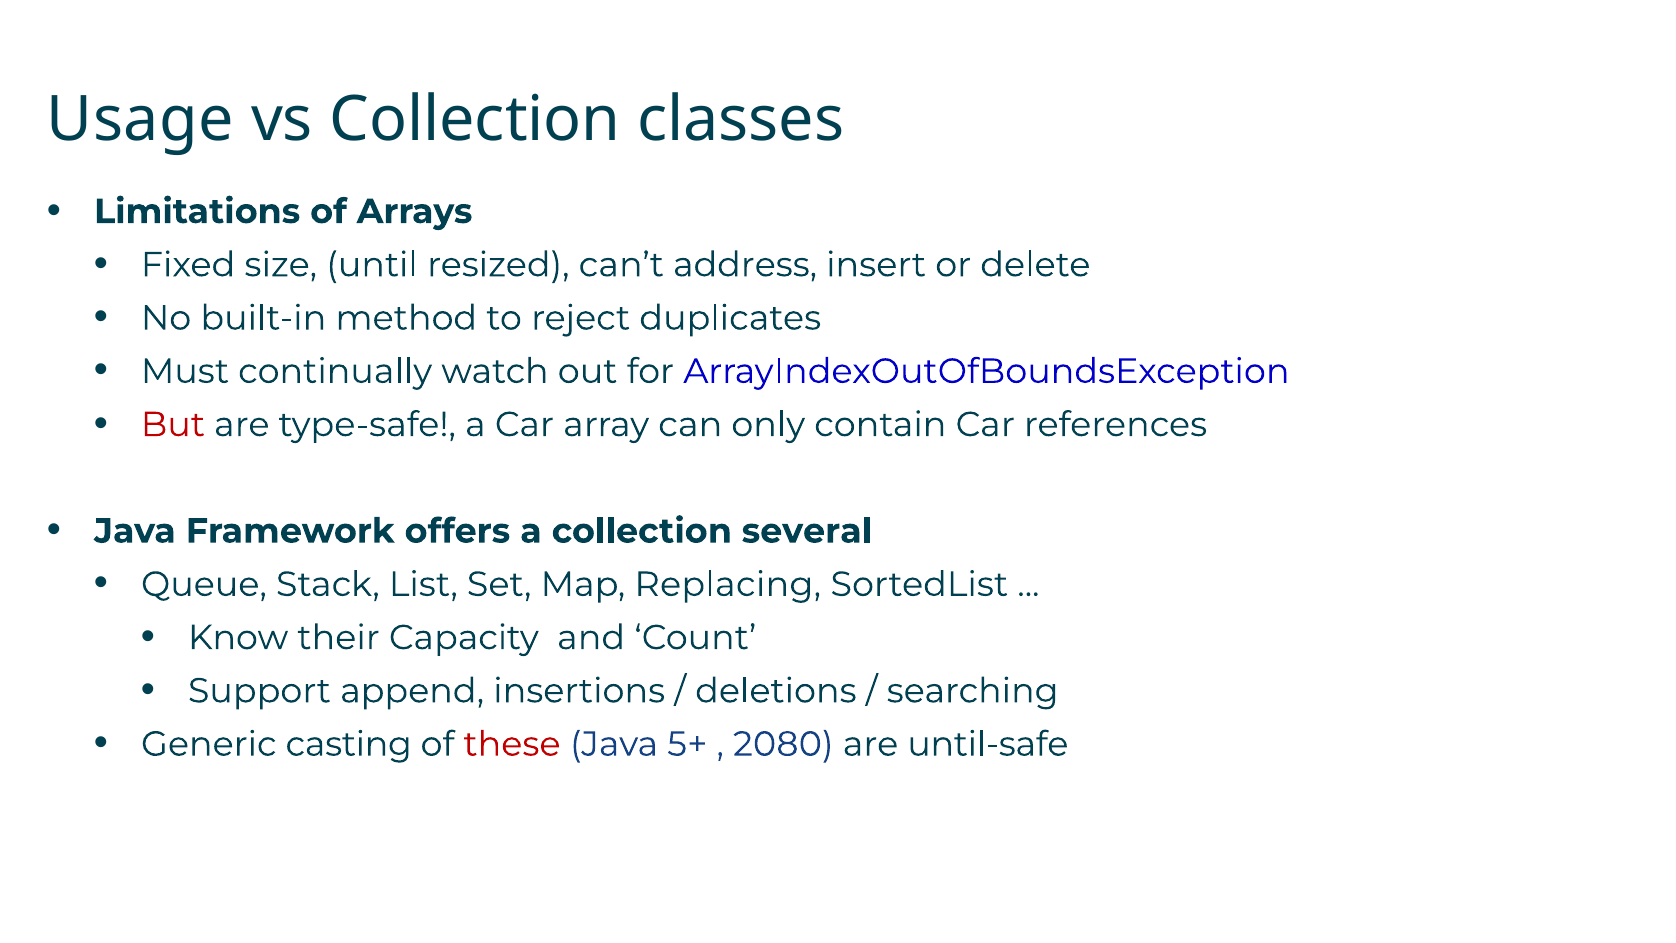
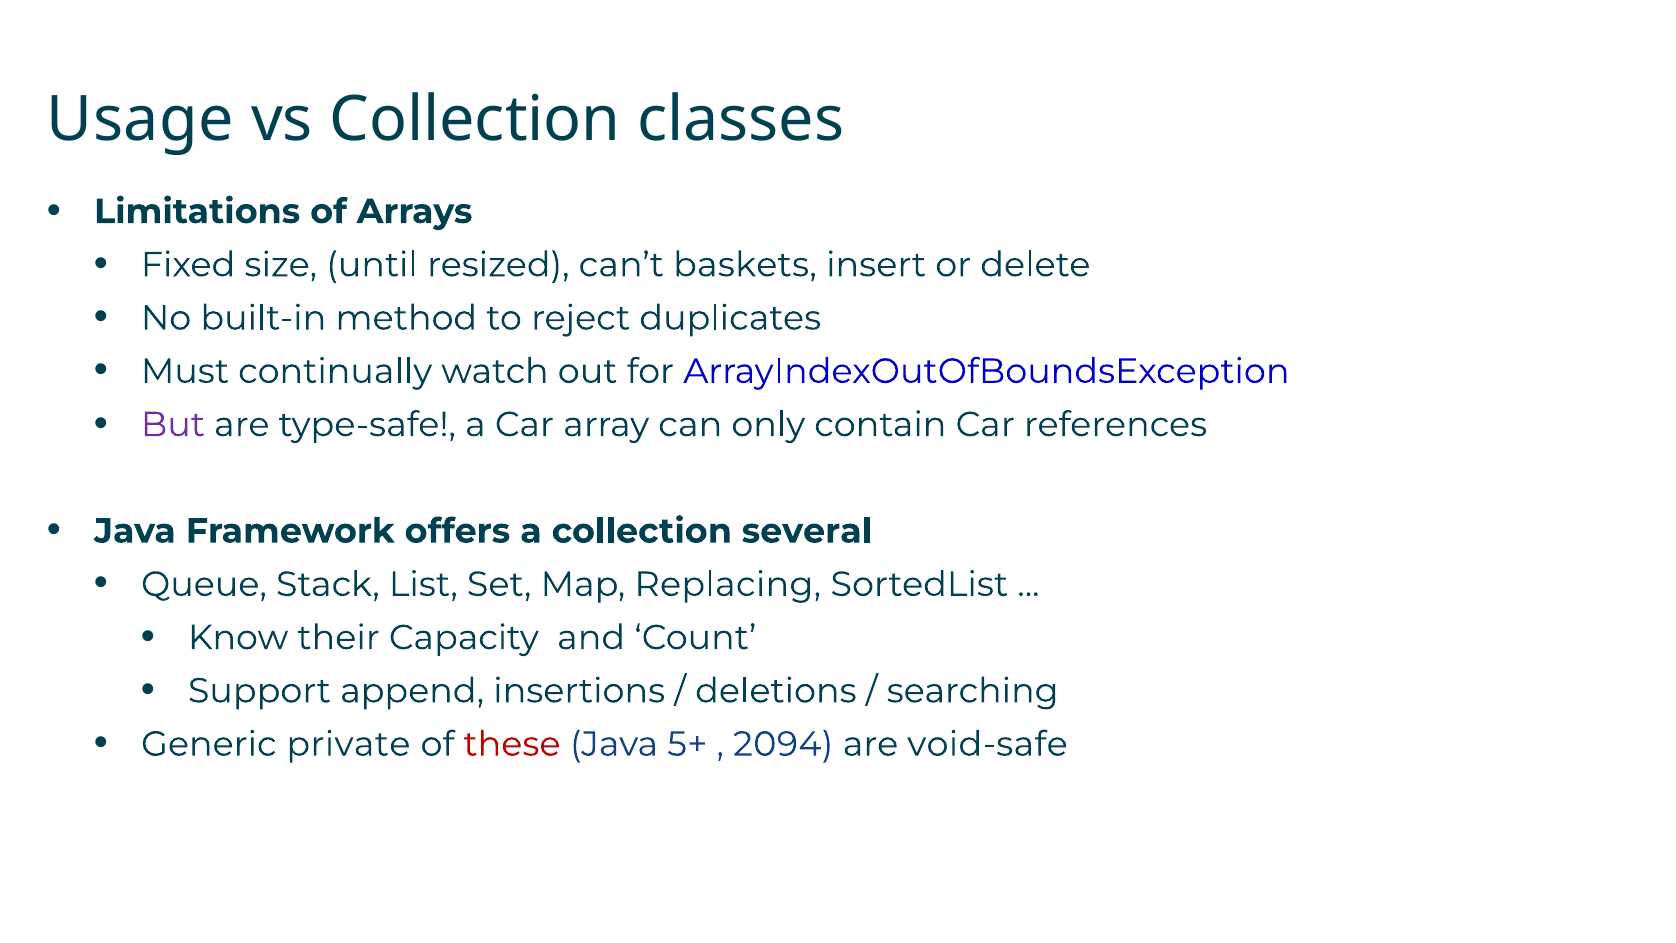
address: address -> baskets
But colour: red -> purple
casting: casting -> private
2080: 2080 -> 2094
until-safe: until-safe -> void-safe
